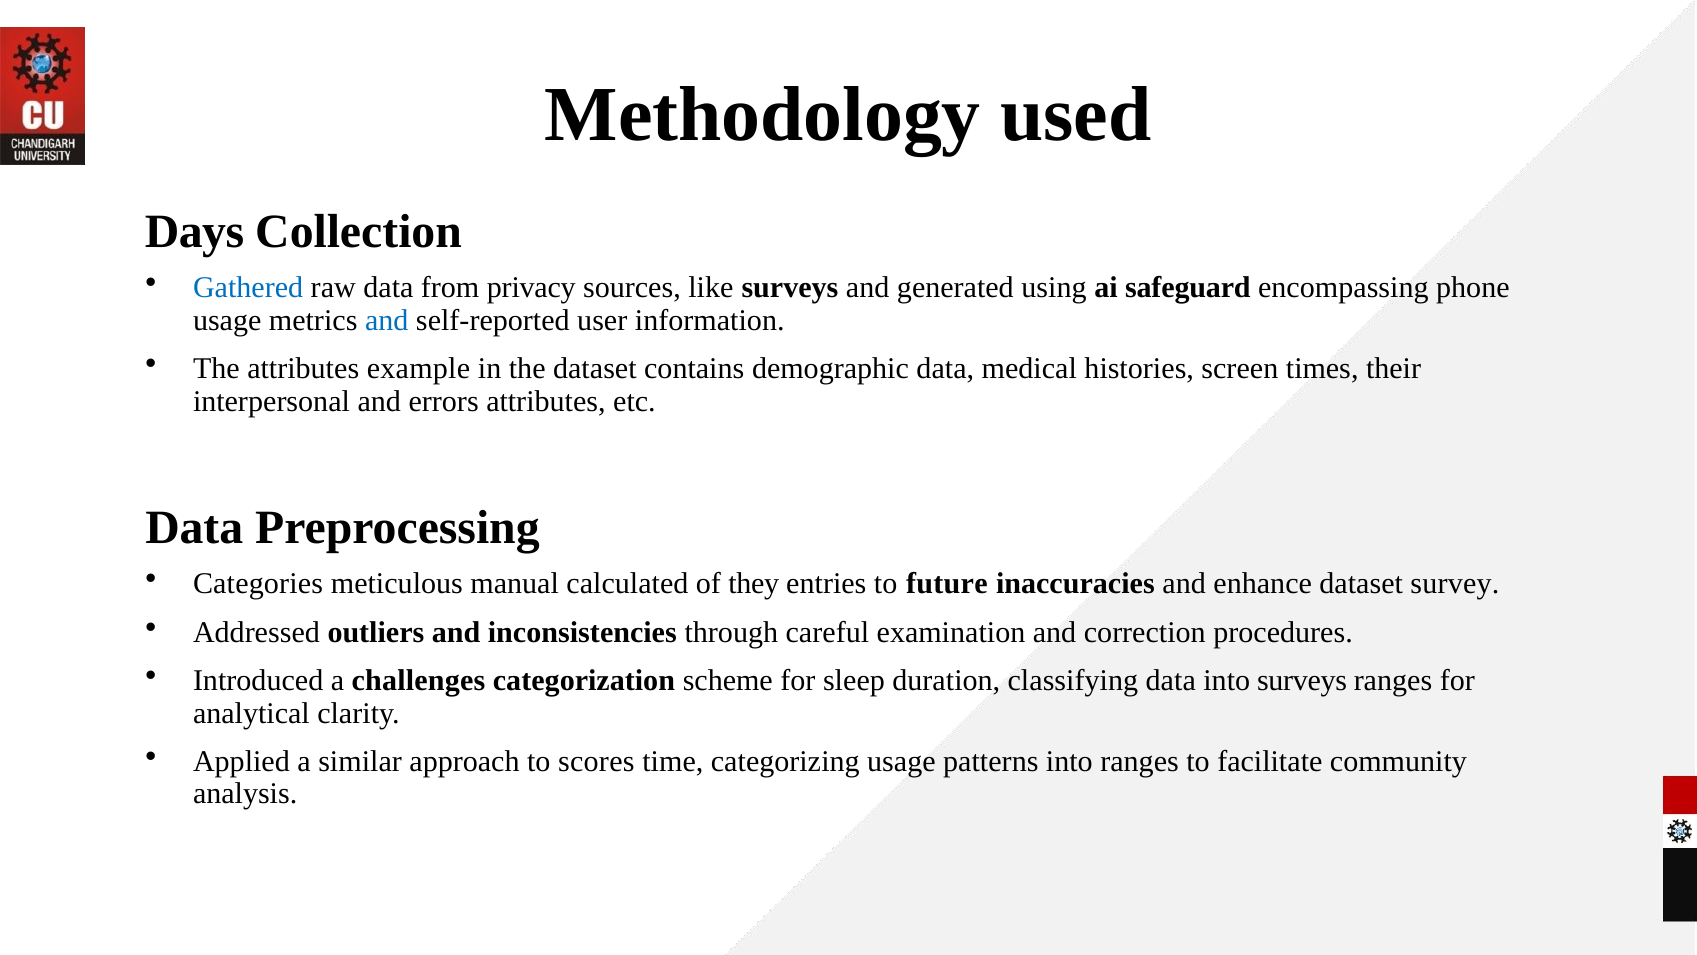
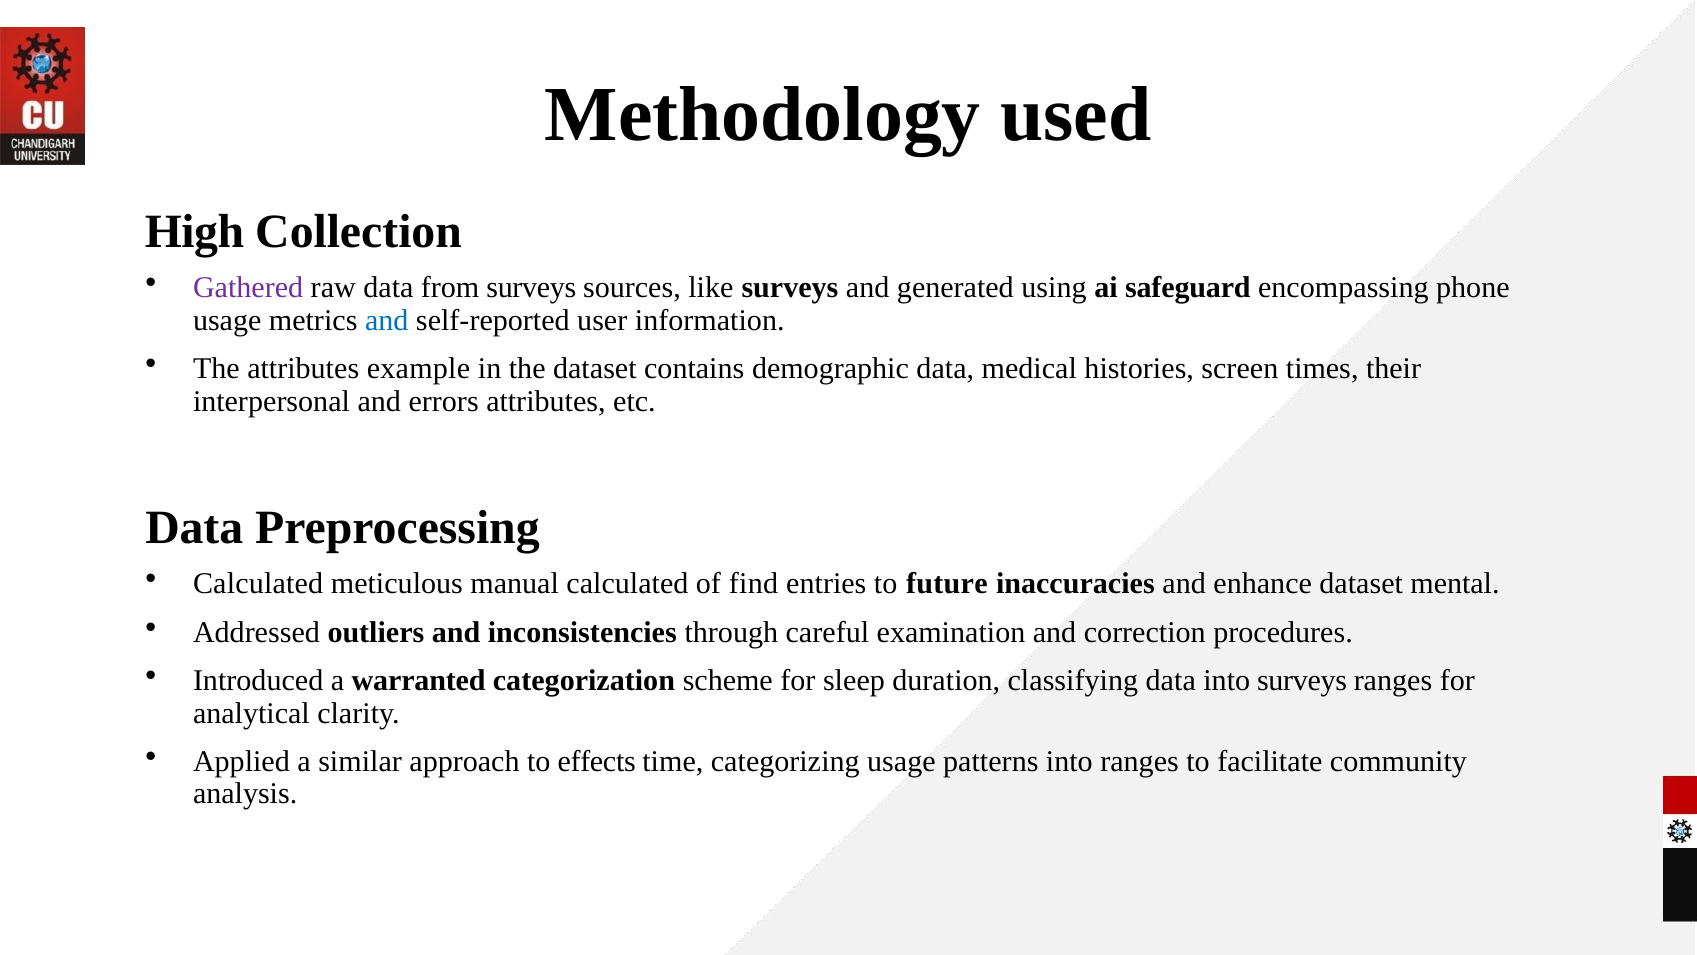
Days: Days -> High
Gathered colour: blue -> purple
from privacy: privacy -> surveys
Categories at (258, 584): Categories -> Calculated
they: they -> find
survey: survey -> mental
challenges: challenges -> warranted
scores: scores -> effects
